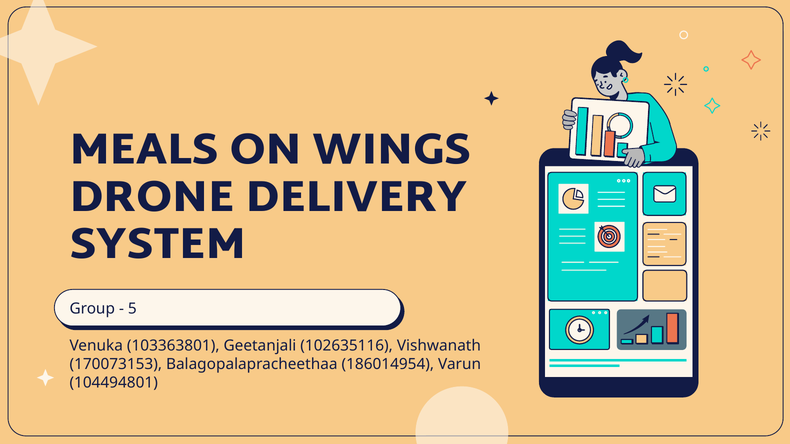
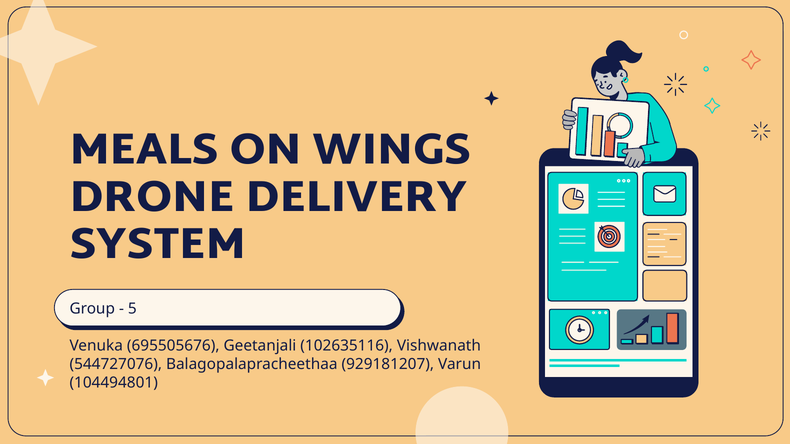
103363801: 103363801 -> 695505676
170073153: 170073153 -> 544727076
186014954: 186014954 -> 929181207
